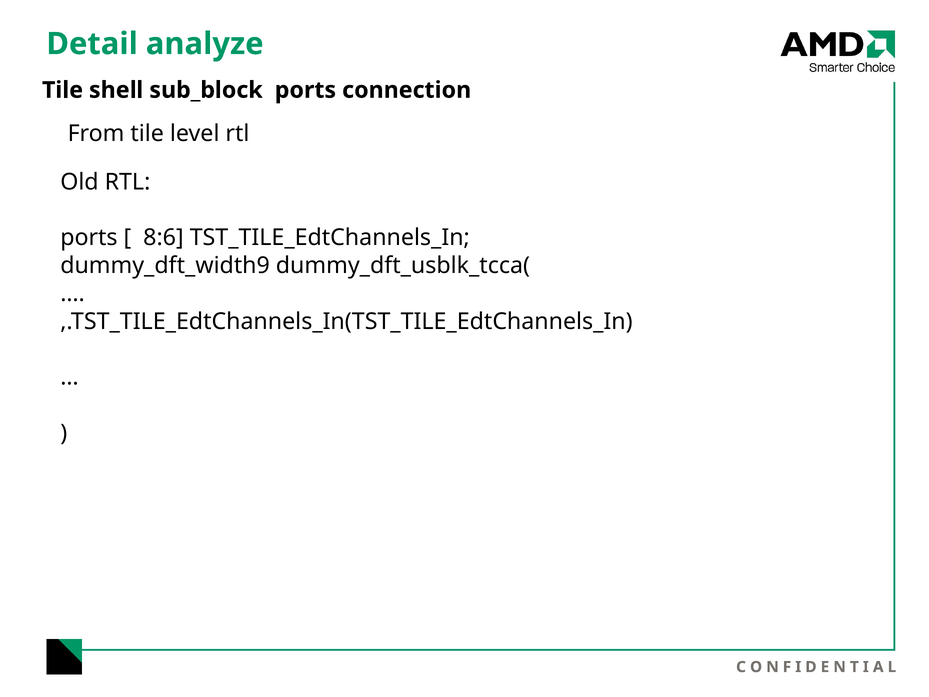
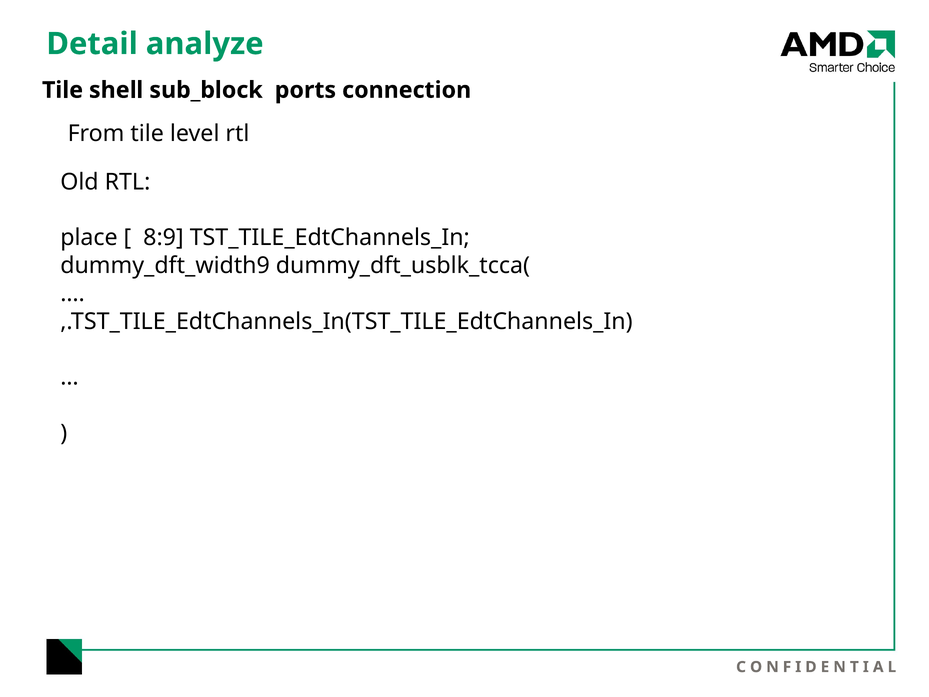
ports at (89, 238): ports -> place
8:6: 8:6 -> 8:9
